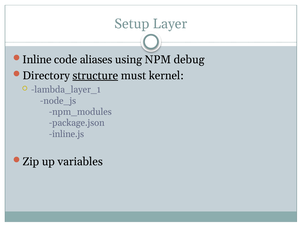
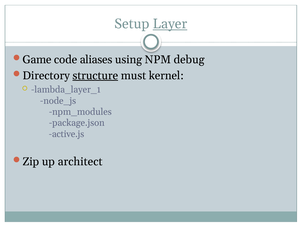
Layer underline: none -> present
Inline: Inline -> Game
inline.js: inline.js -> active.js
variables: variables -> architect
